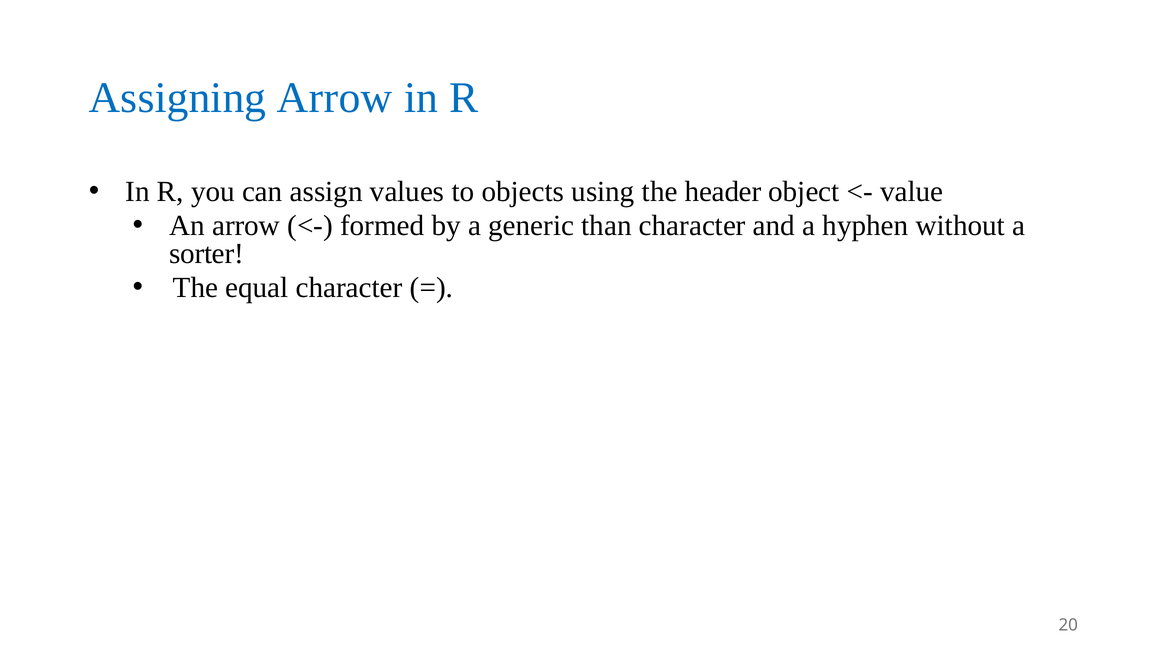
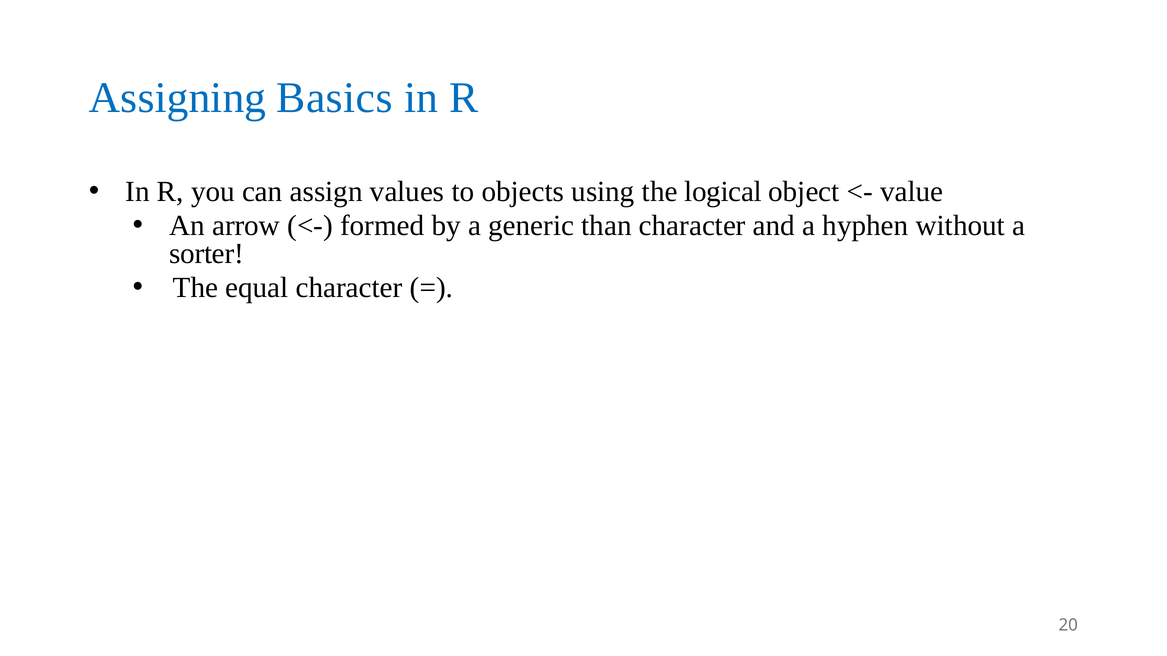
Assigning Arrow: Arrow -> Basics
header: header -> logical
